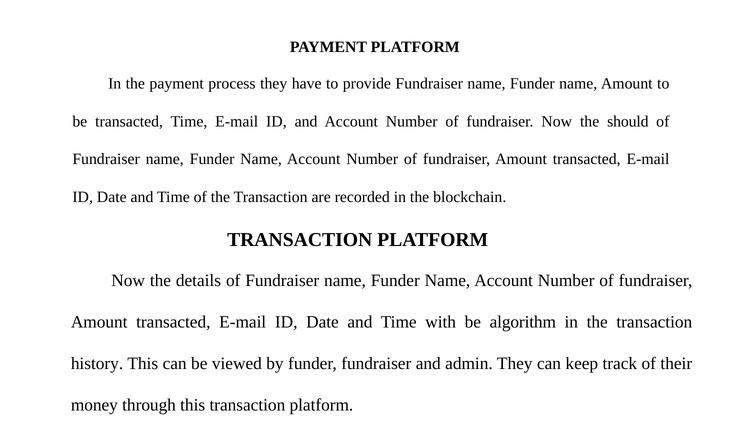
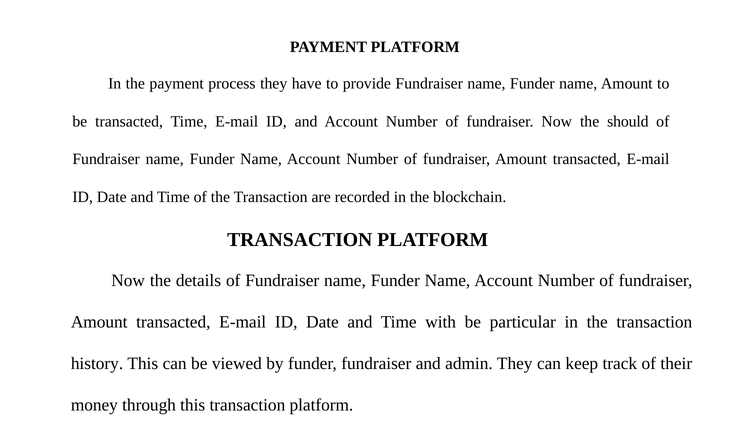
algorithm: algorithm -> particular
